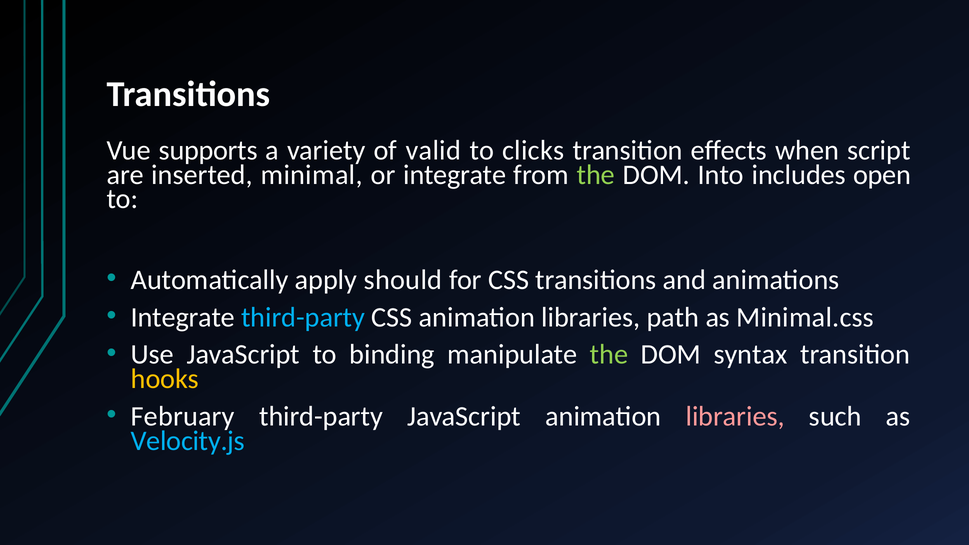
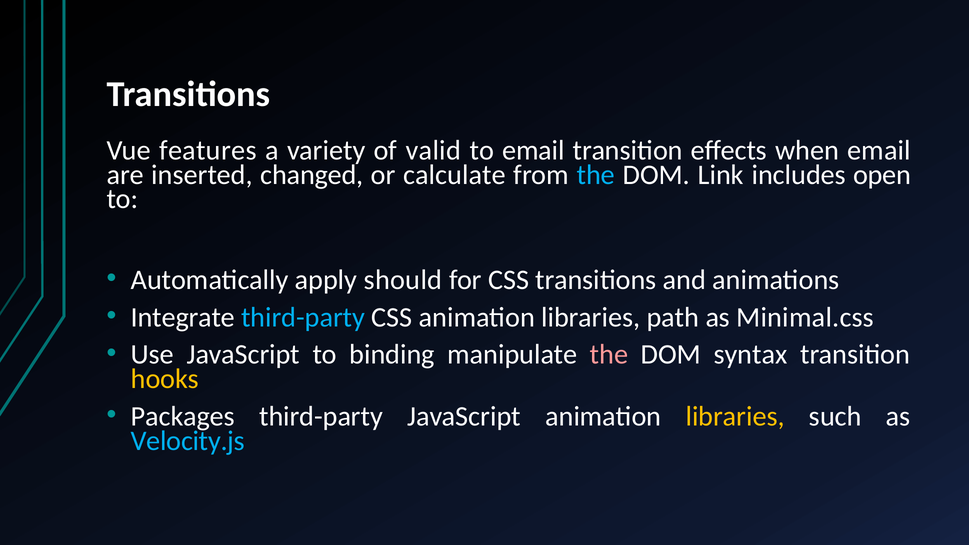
supports: supports -> features
to clicks: clicks -> email
when script: script -> email
minimal: minimal -> changed
or integrate: integrate -> calculate
the at (596, 175) colour: light green -> light blue
Into: Into -> Link
the at (609, 355) colour: light green -> pink
February: February -> Packages
libraries at (735, 416) colour: pink -> yellow
